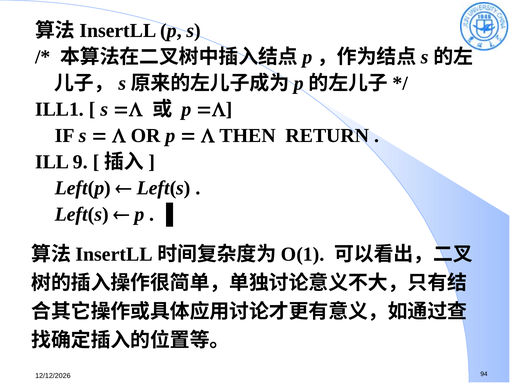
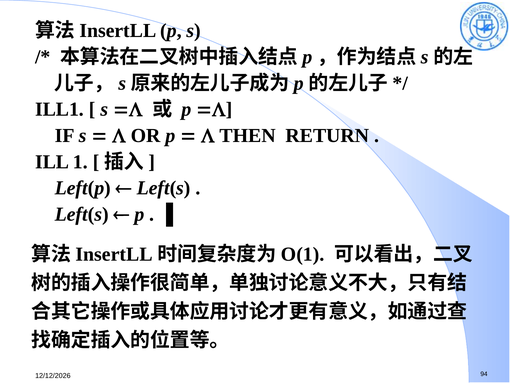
9: 9 -> 1
